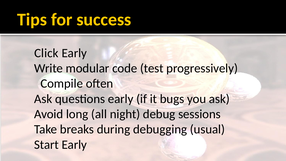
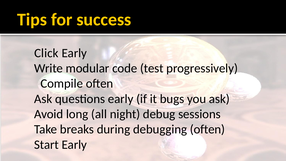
debugging usual: usual -> often
